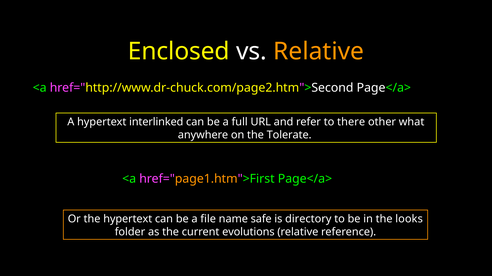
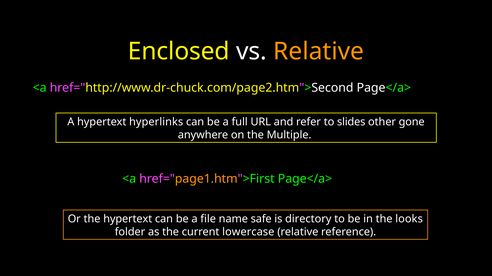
interlinked: interlinked -> hyperlinks
there: there -> slides
what: what -> gone
Tolerate: Tolerate -> Multiple
evolutions: evolutions -> lowercase
